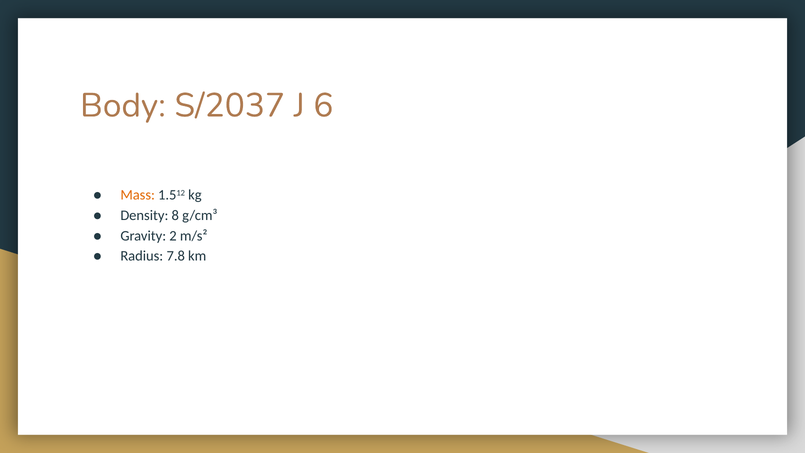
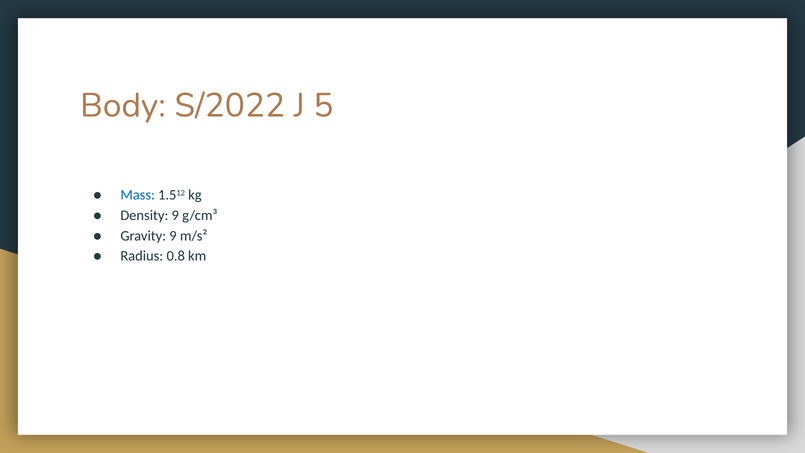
S/2037: S/2037 -> S/2022
6: 6 -> 5
Mass colour: orange -> blue
Density 8: 8 -> 9
Gravity 2: 2 -> 9
7.8: 7.8 -> 0.8
